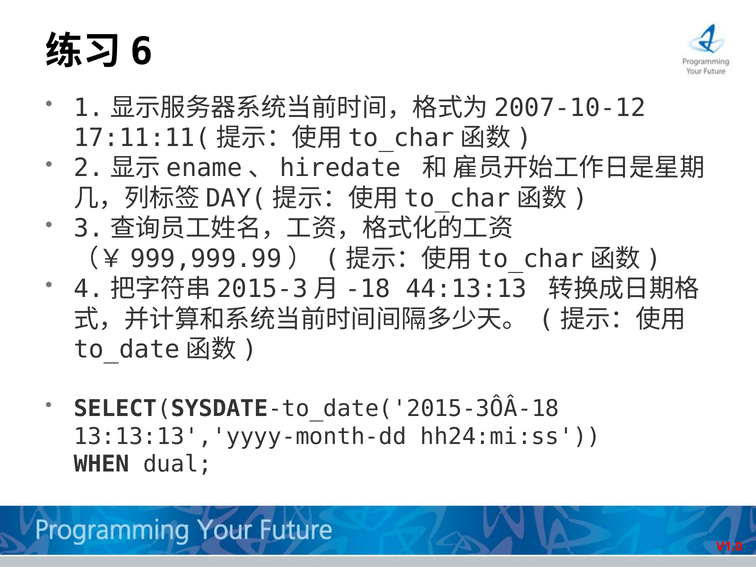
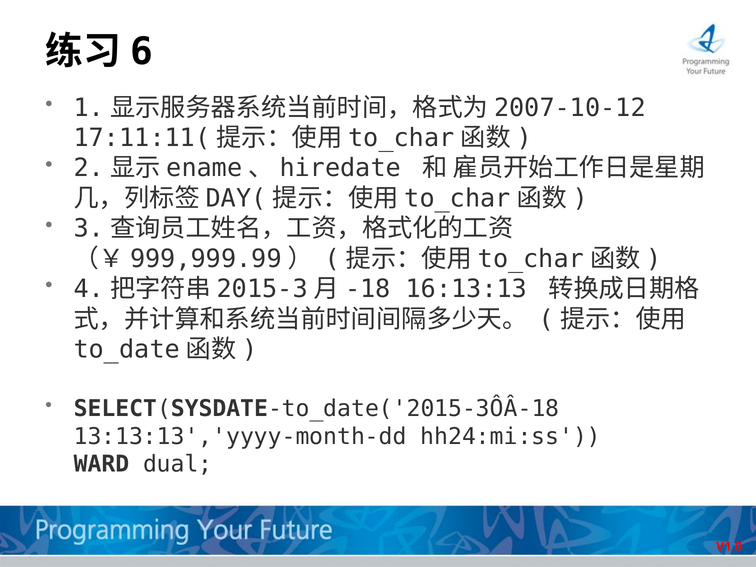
44:13:13: 44:13:13 -> 16:13:13
WHEN: WHEN -> WARD
